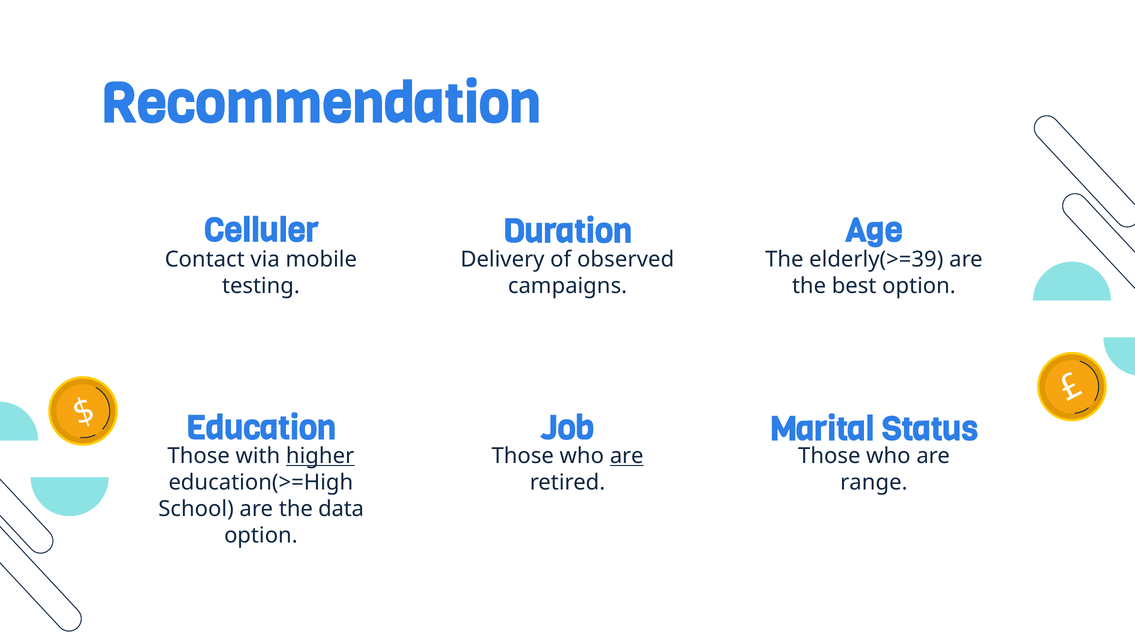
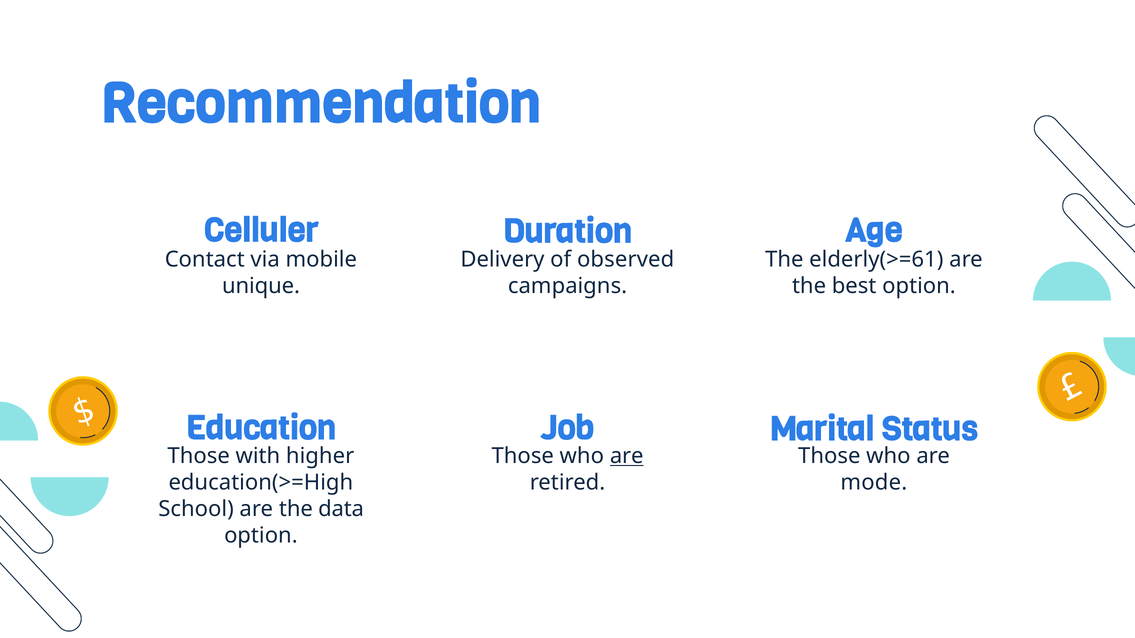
elderly(>=39: elderly(>=39 -> elderly(>=61
testing: testing -> unique
higher underline: present -> none
range: range -> mode
